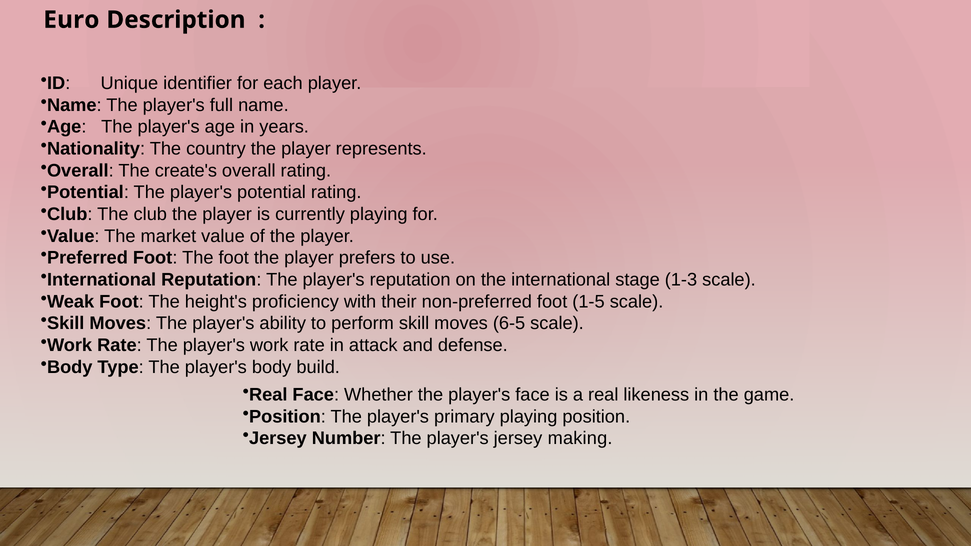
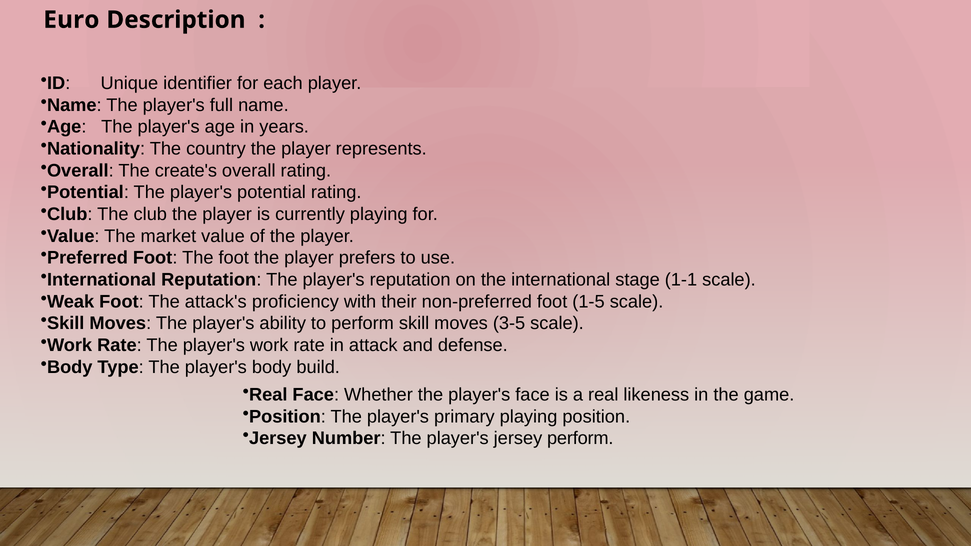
1-3: 1-3 -> 1-1
height's: height's -> attack's
6-5: 6-5 -> 3-5
jersey making: making -> perform
